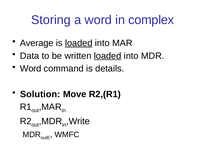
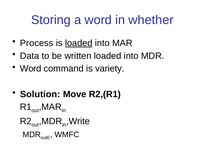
complex: complex -> whether
Average: Average -> Process
loaded at (108, 56) underline: present -> none
details: details -> variety
